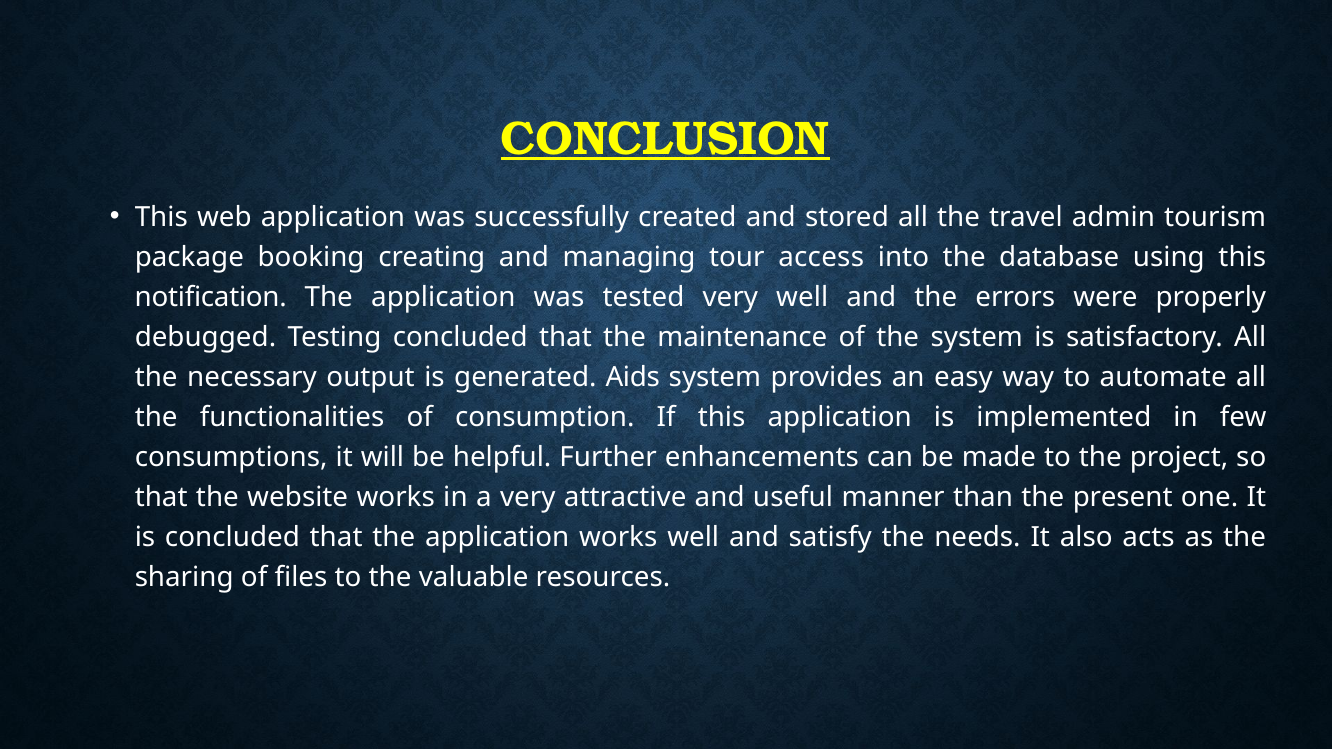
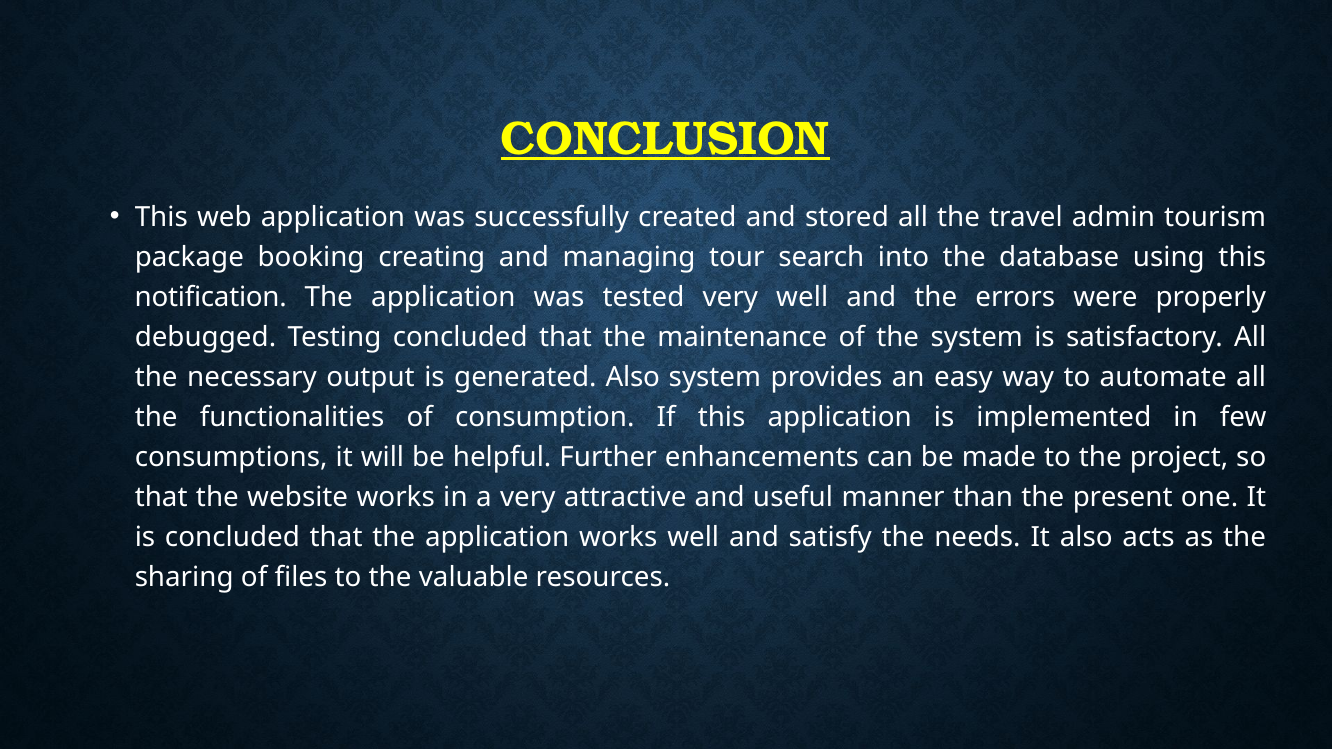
access: access -> search
generated Aids: Aids -> Also
